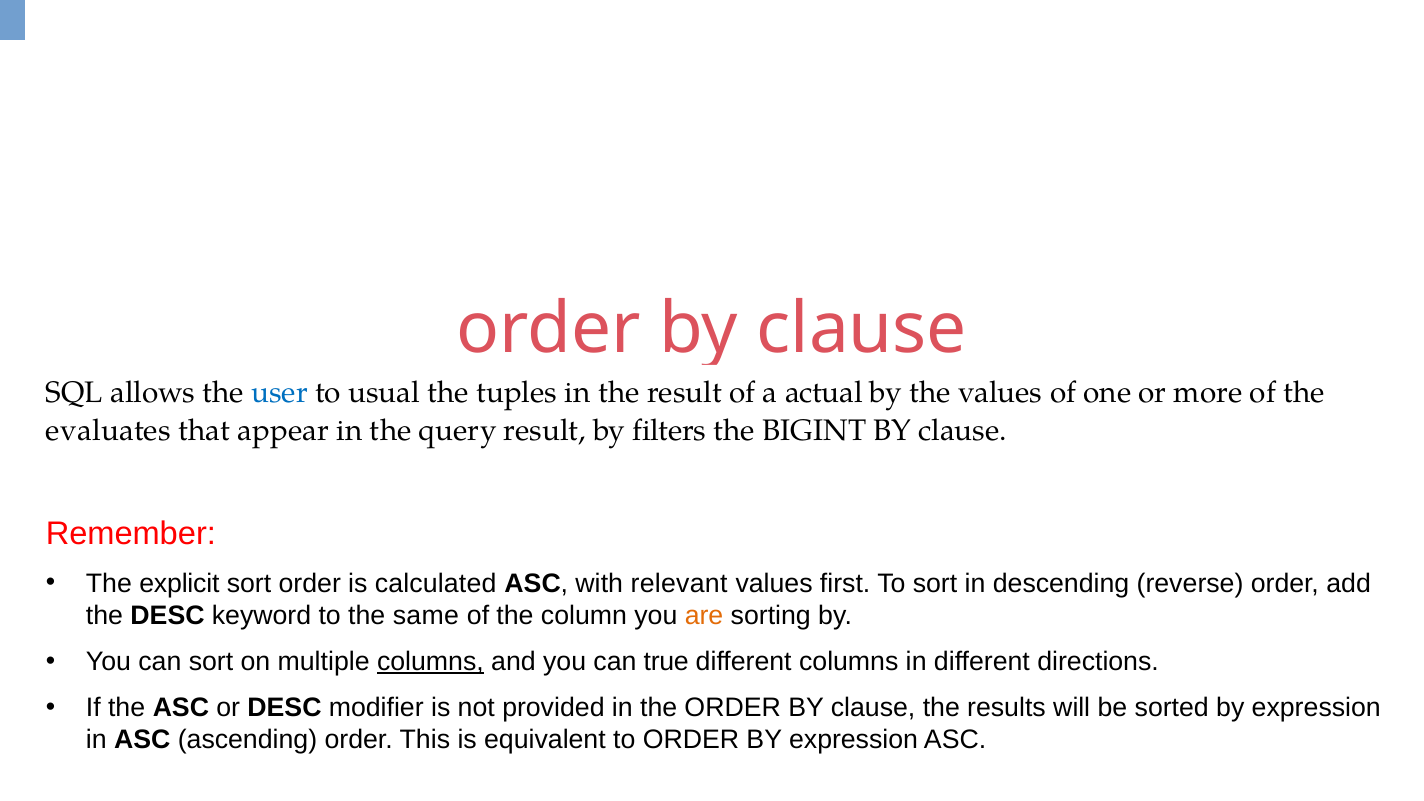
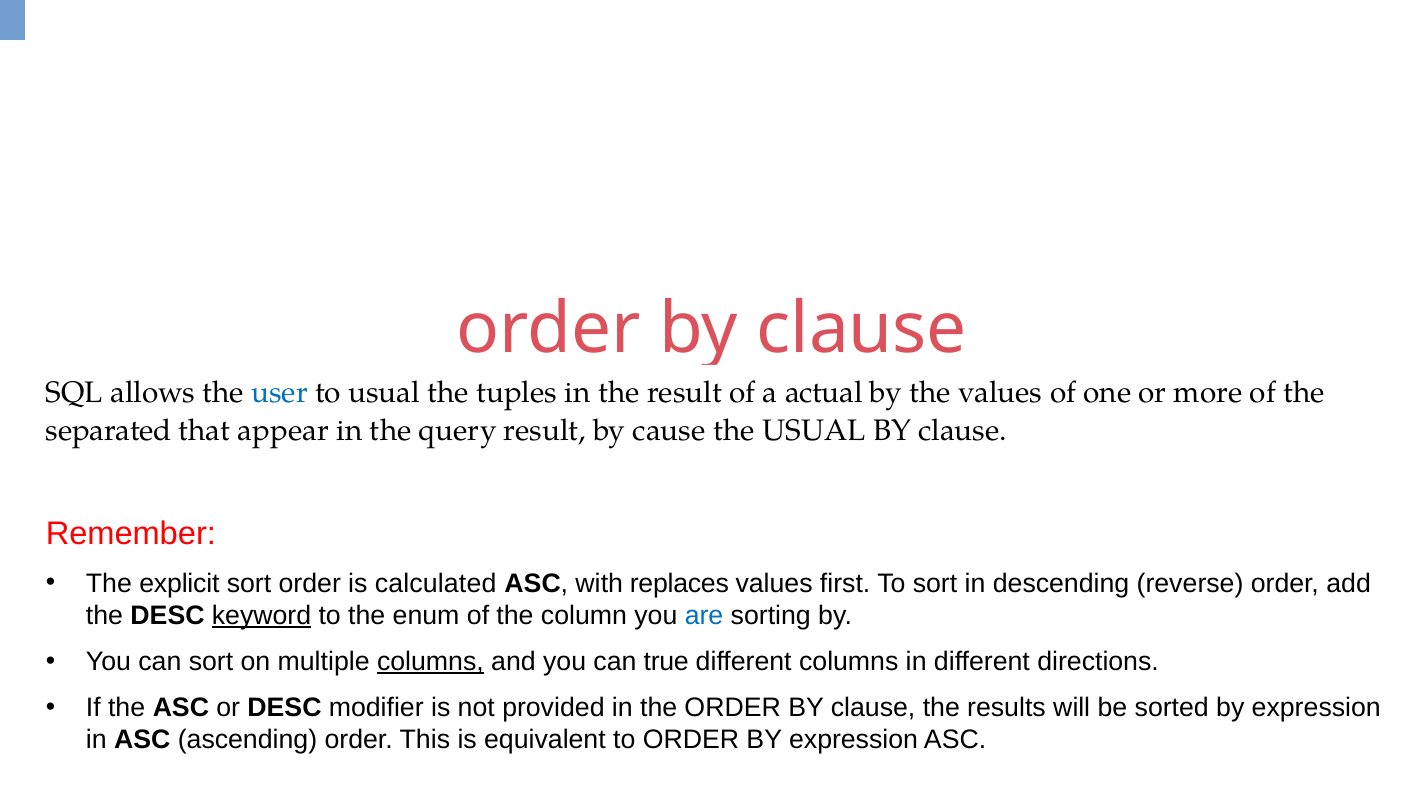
evaluates: evaluates -> separated
filters: filters -> cause
the BIGINT: BIGINT -> USUAL
relevant: relevant -> replaces
keyword underline: none -> present
same: same -> enum
are colour: orange -> blue
